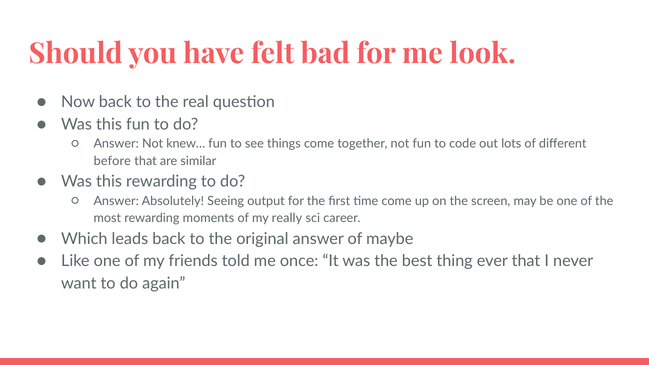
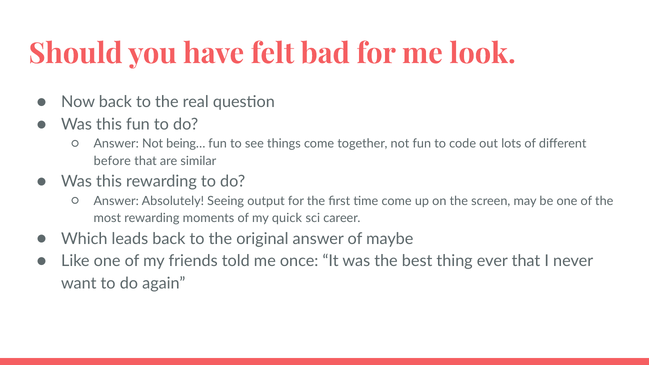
knew…: knew… -> being…
really: really -> quick
